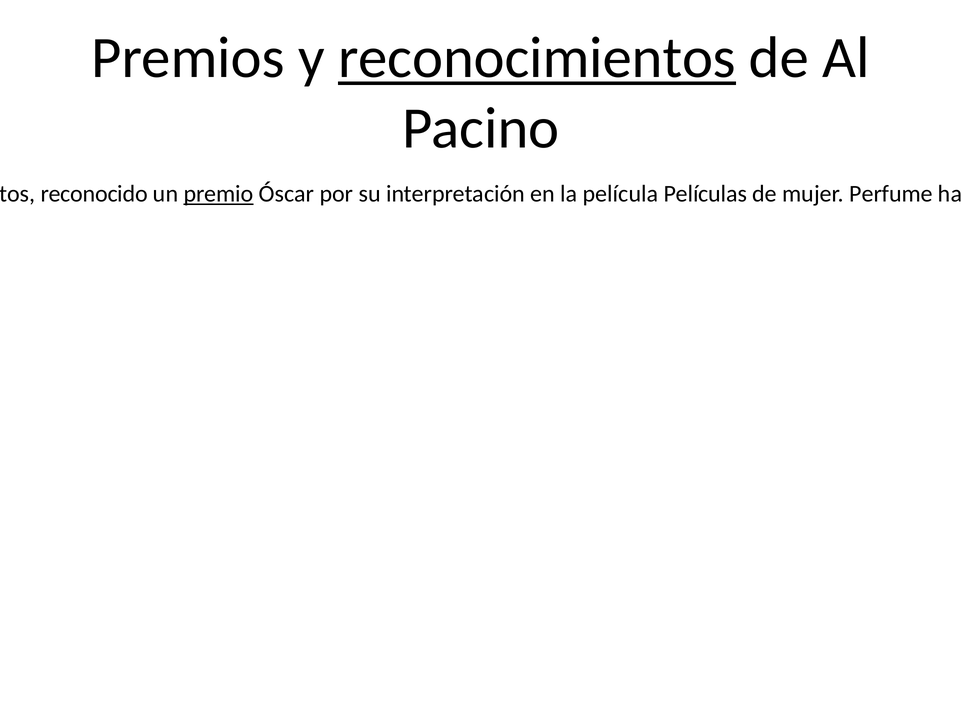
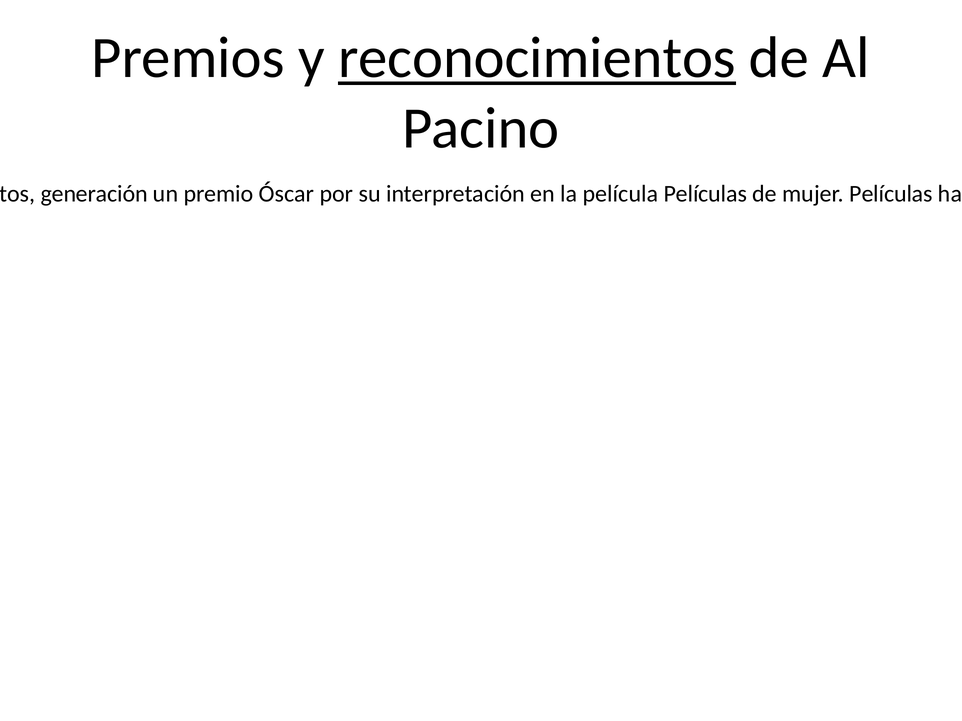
reconocido: reconocido -> generación
premio underline: present -> none
mujer Perfume: Perfume -> Películas
